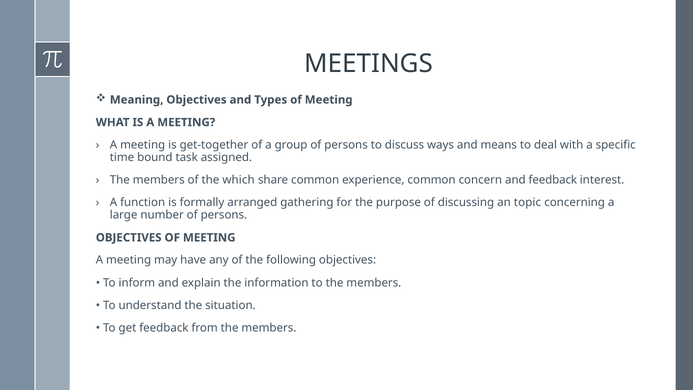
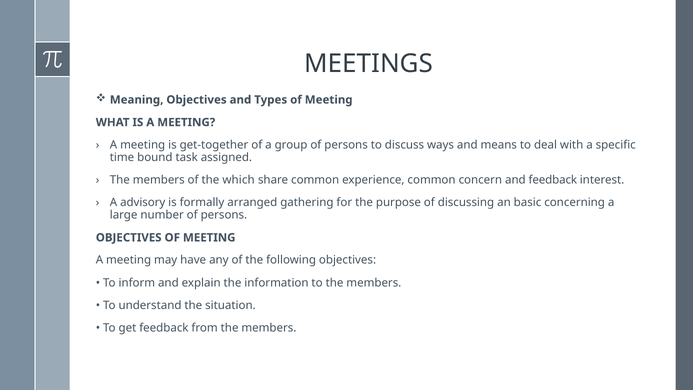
function: function -> advisory
topic: topic -> basic
